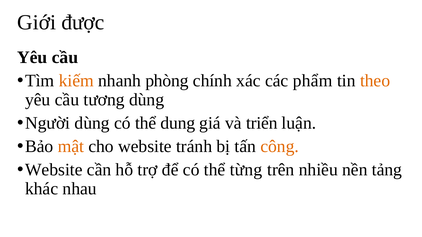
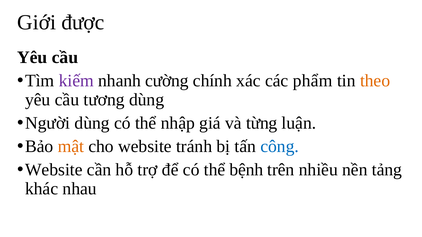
kiếm colour: orange -> purple
phòng: phòng -> cường
dung: dung -> nhập
triển: triển -> từng
công colour: orange -> blue
từng: từng -> bệnh
